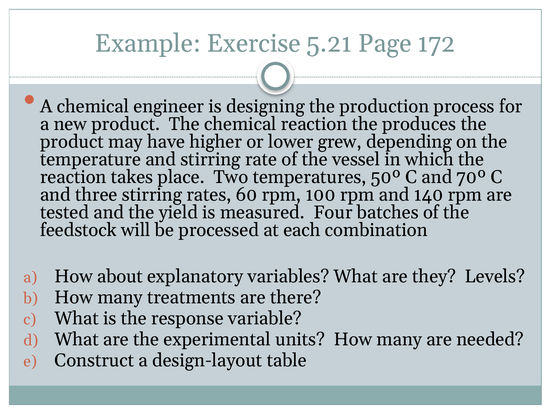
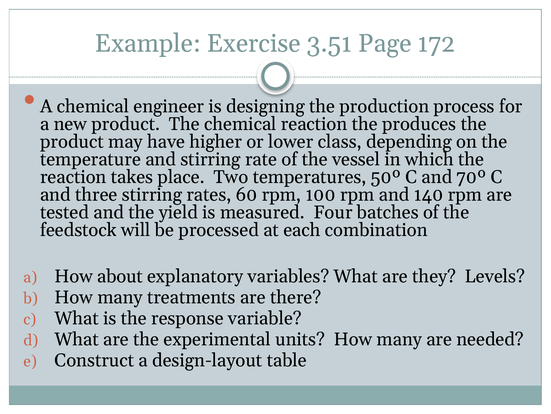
5.21: 5.21 -> 3.51
grew: grew -> class
